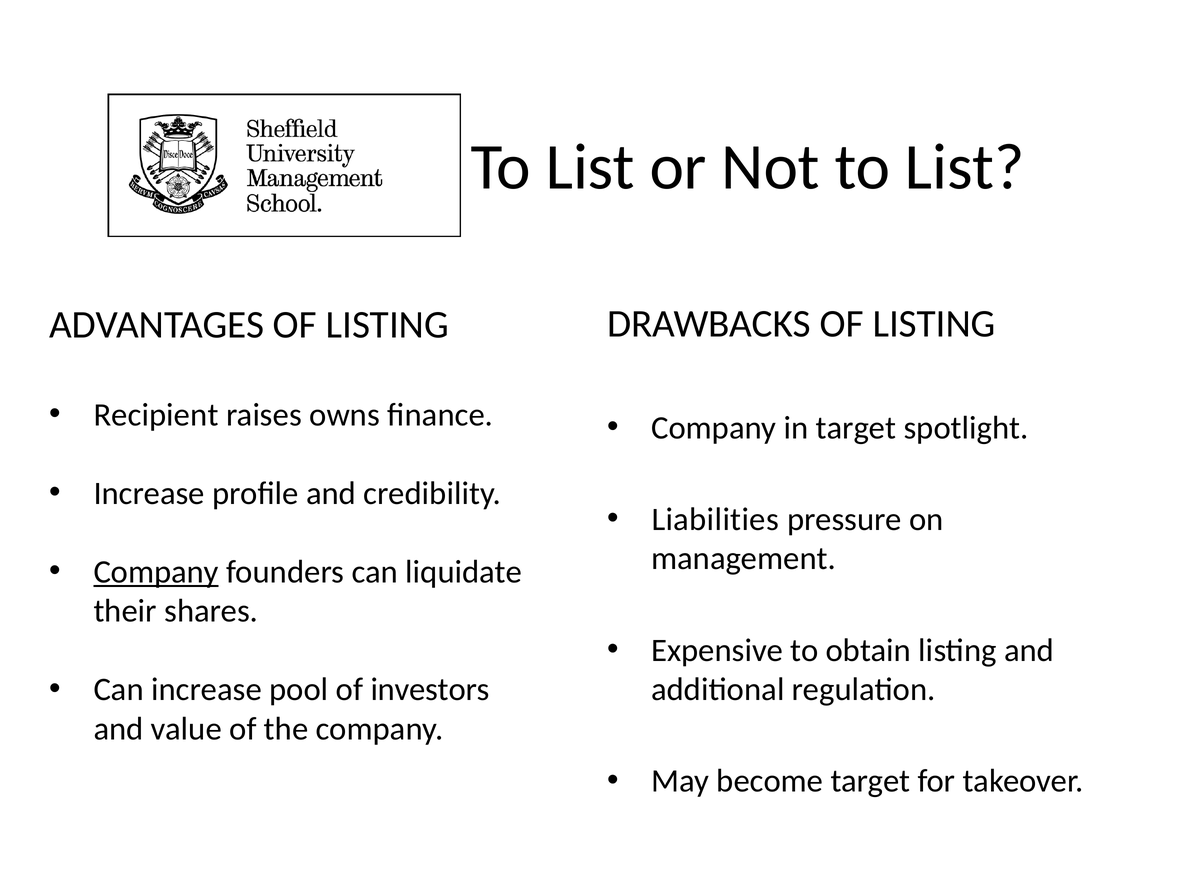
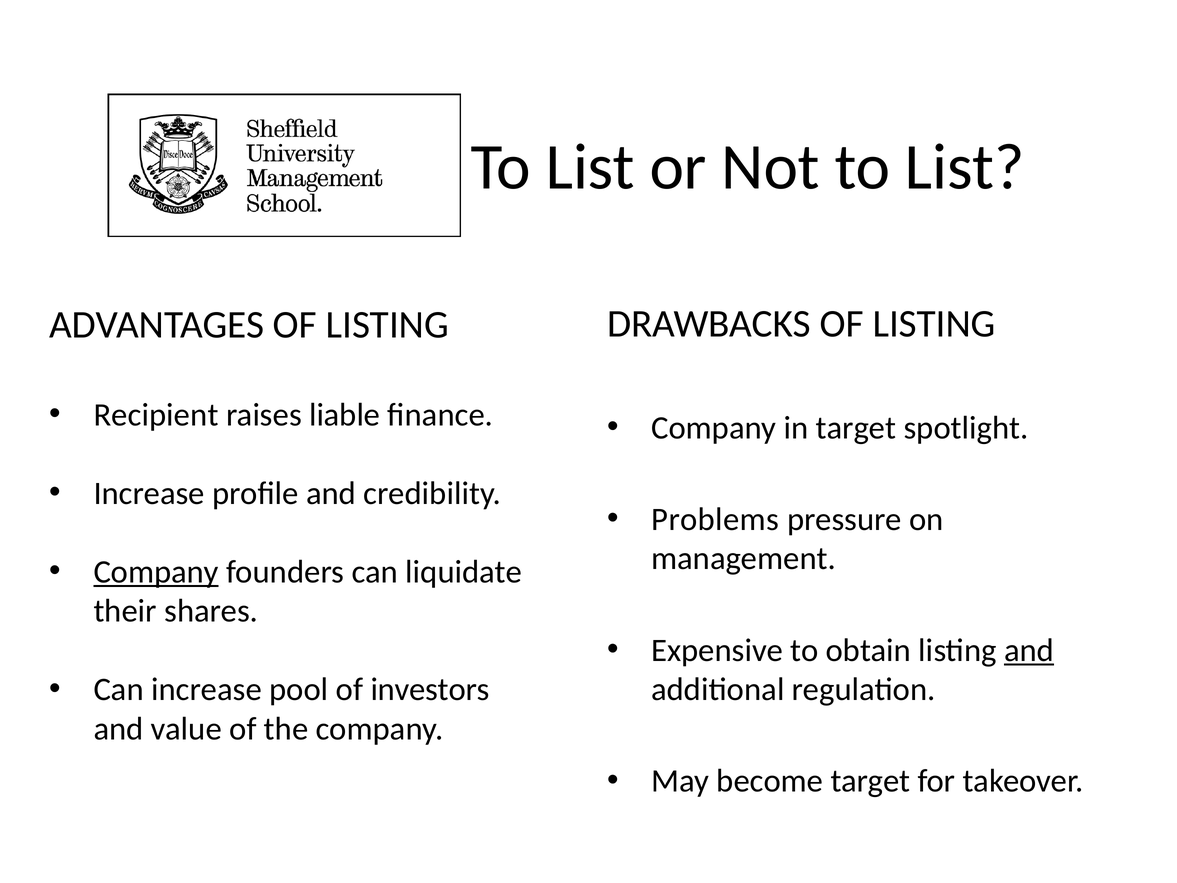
owns: owns -> liable
Liabilities: Liabilities -> Problems
and at (1029, 650) underline: none -> present
